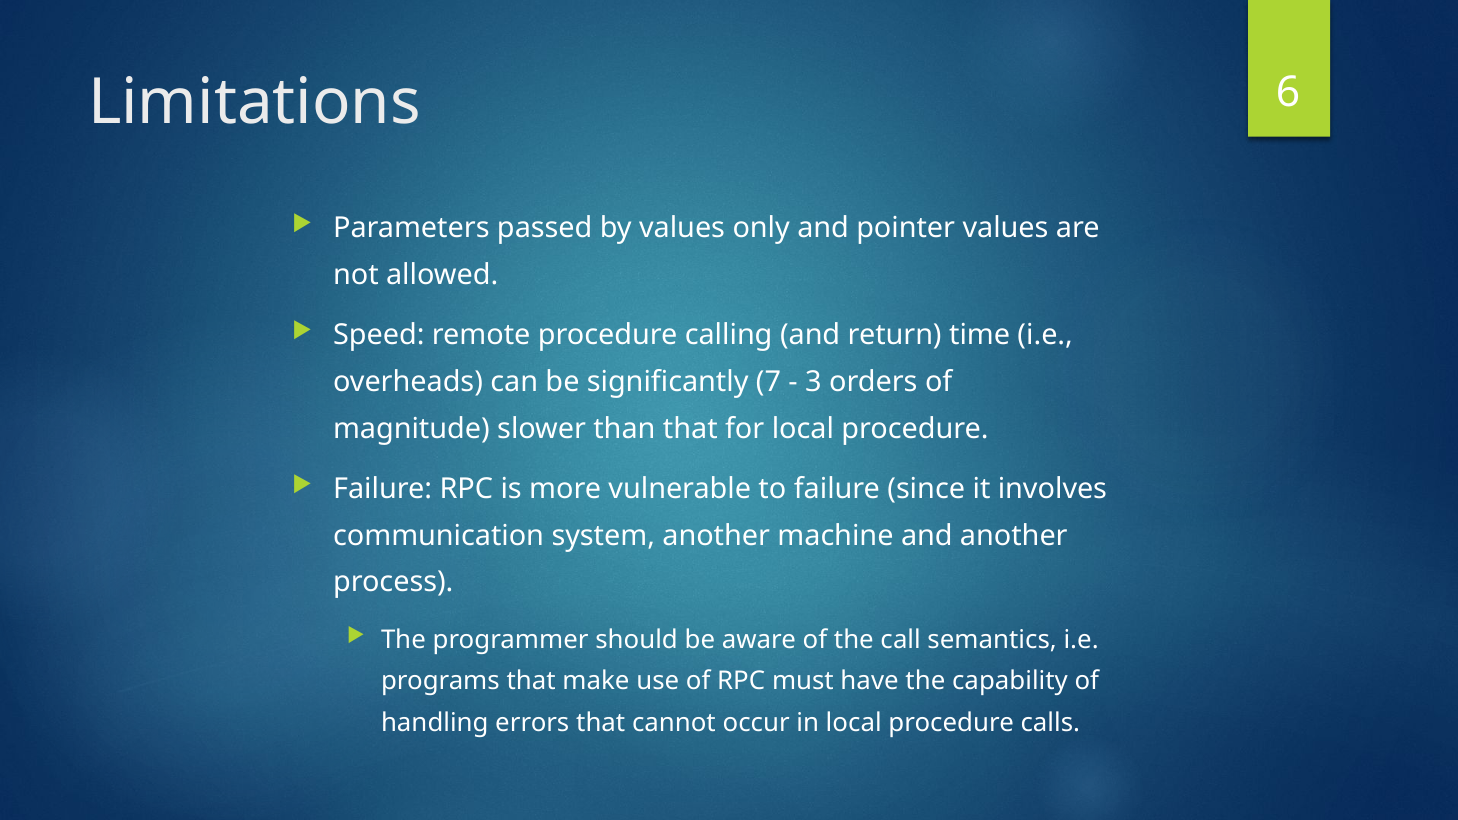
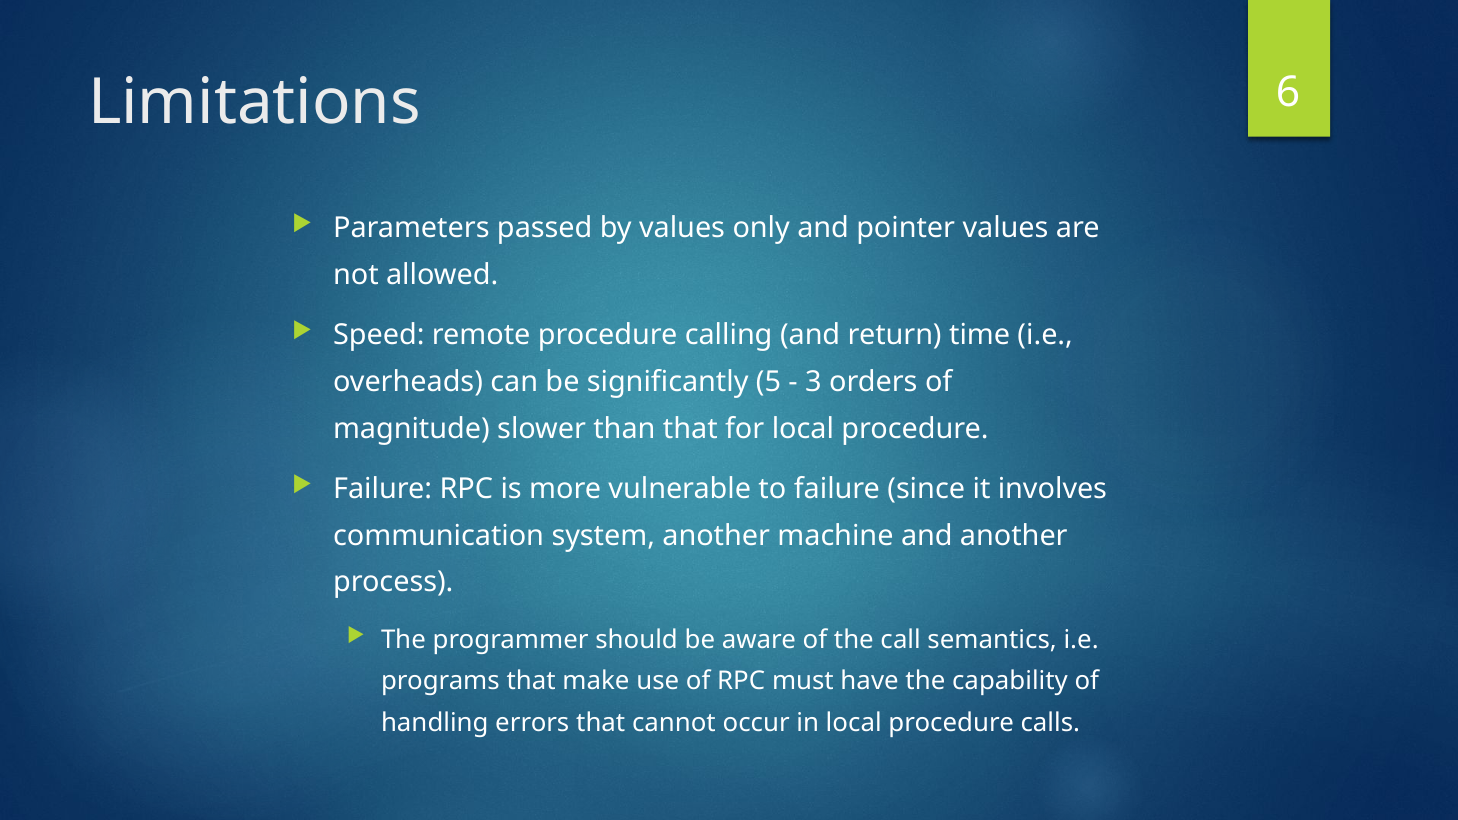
7: 7 -> 5
